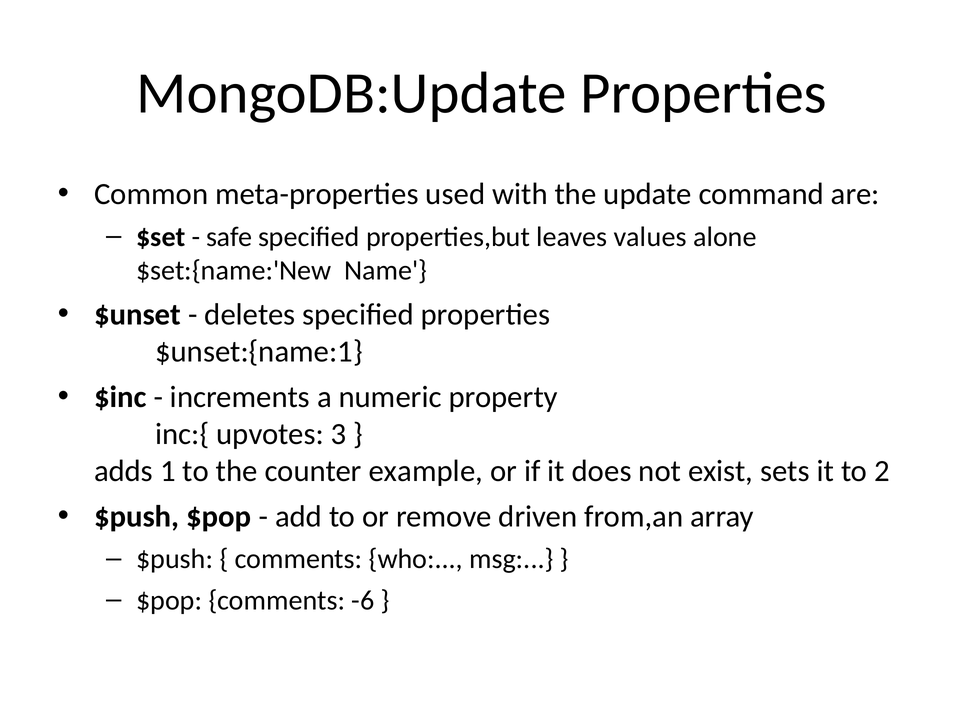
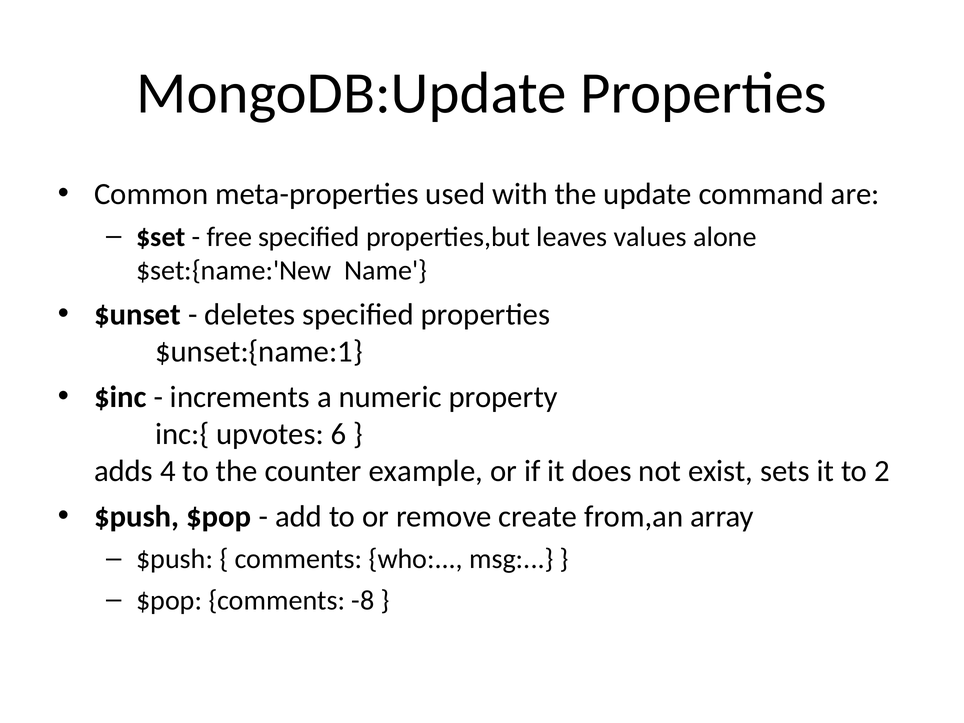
safe: safe -> free
3: 3 -> 6
1: 1 -> 4
driven: driven -> create
-6: -6 -> -8
